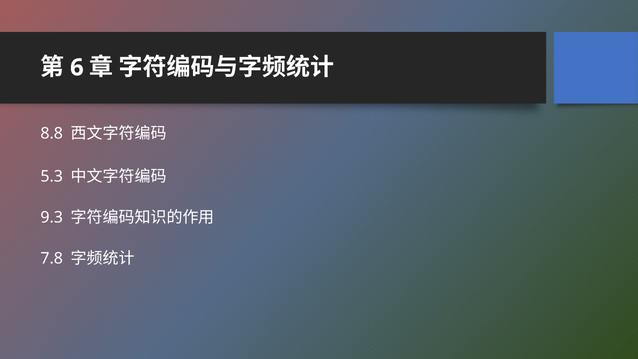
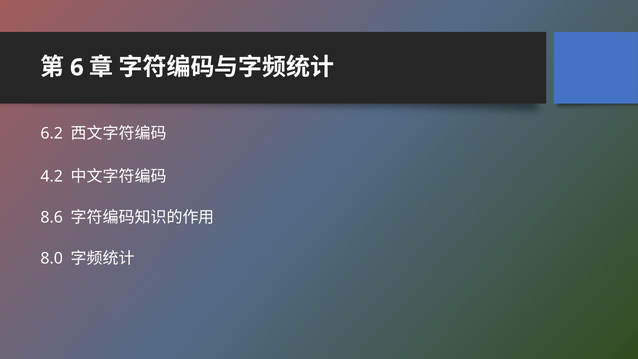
8.8: 8.8 -> 6.2
5.3: 5.3 -> 4.2
9.3: 9.3 -> 8.6
7.8: 7.8 -> 8.0
